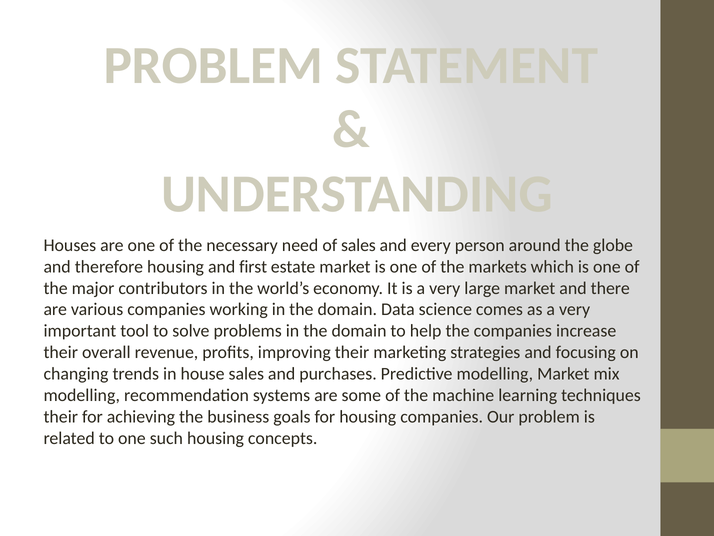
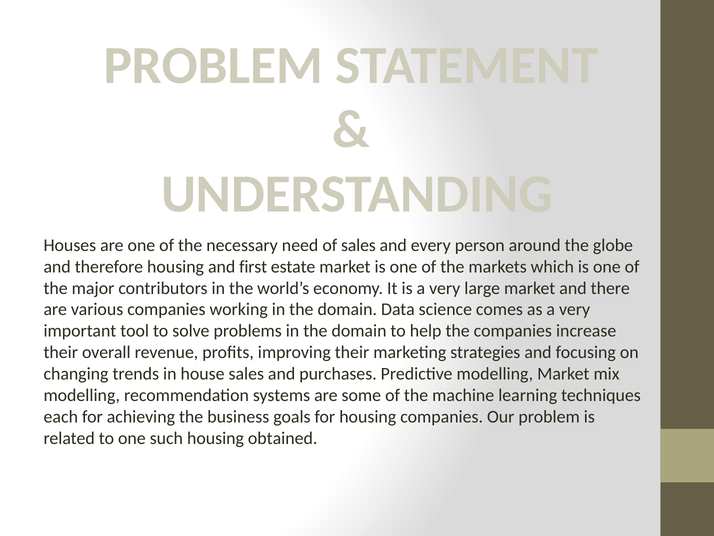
their at (61, 416): their -> each
concepts: concepts -> obtained
